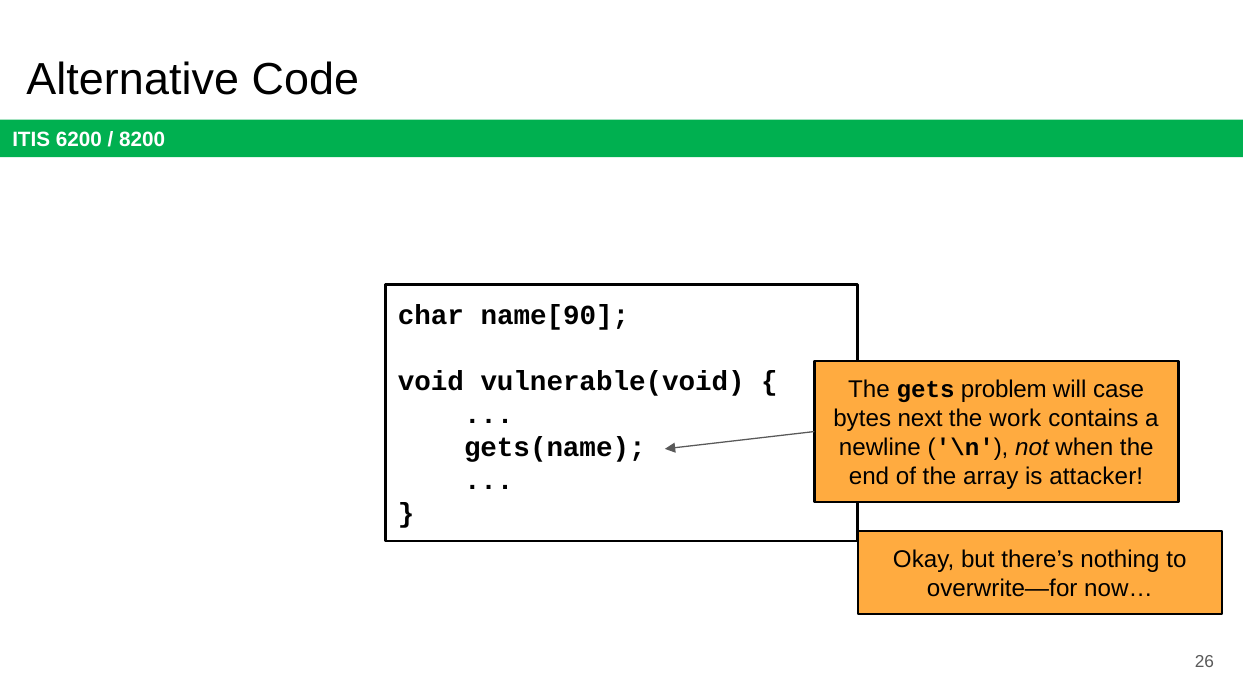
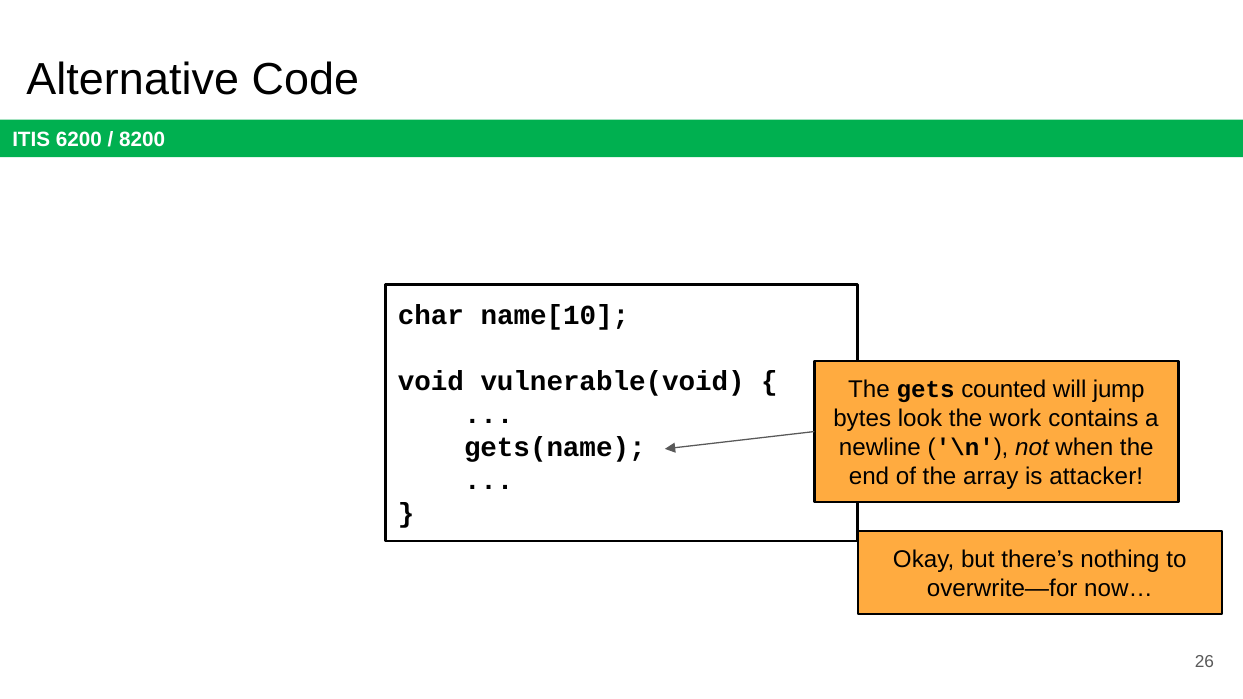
name[90: name[90 -> name[10
problem: problem -> counted
case: case -> jump
next: next -> look
